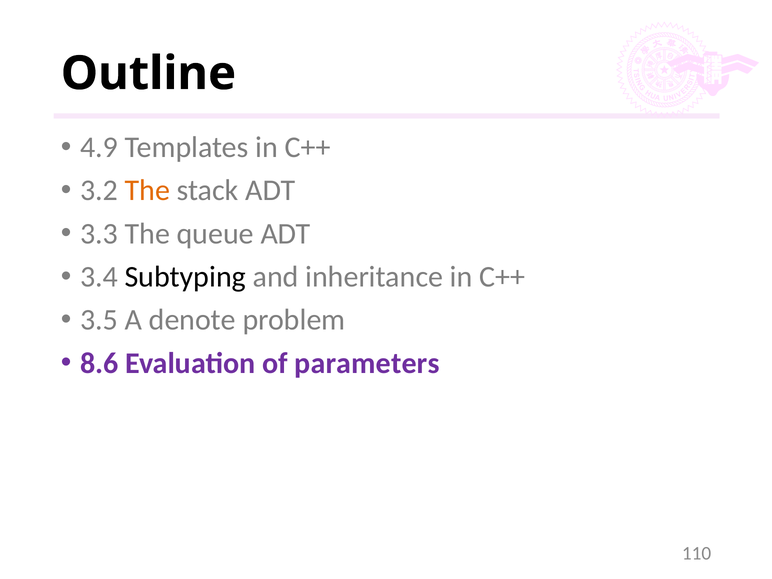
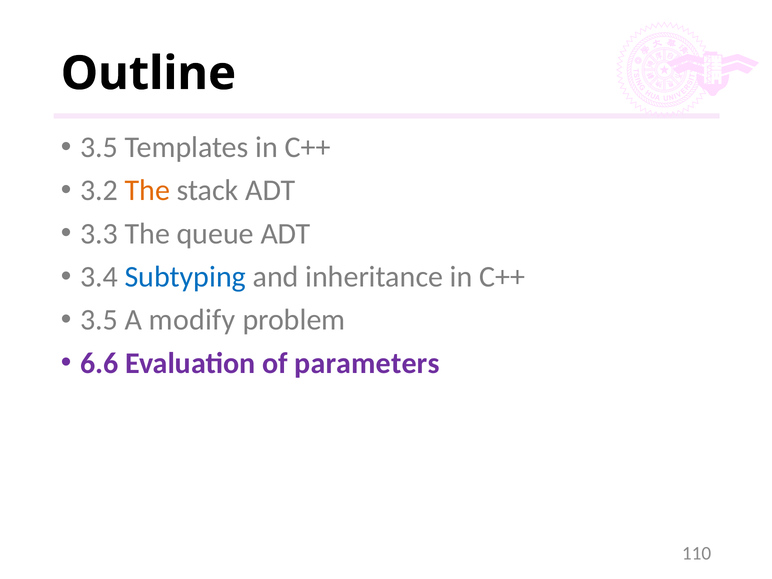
4.9 at (99, 147): 4.9 -> 3.5
Subtyping colour: black -> blue
denote: denote -> modify
8.6: 8.6 -> 6.6
